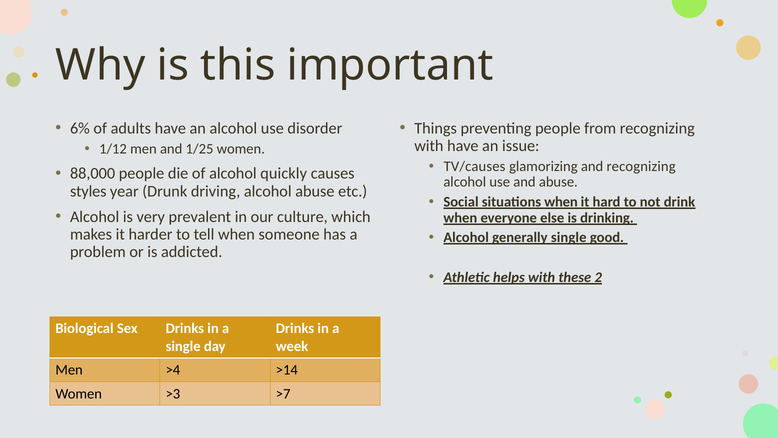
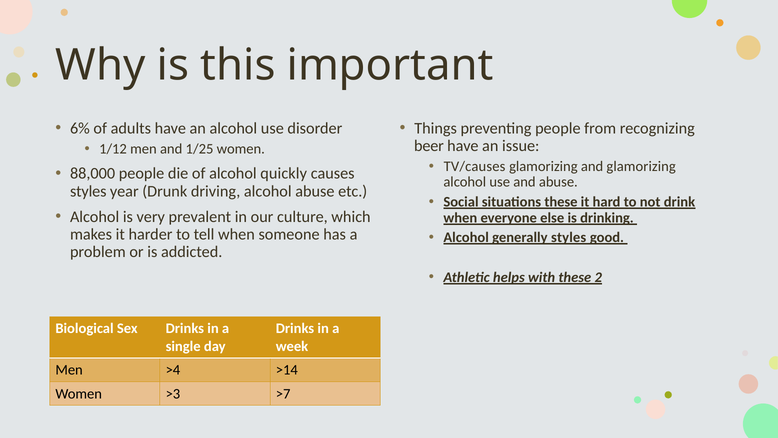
with at (429, 146): with -> beer
and recognizing: recognizing -> glamorizing
situations when: when -> these
generally single: single -> styles
